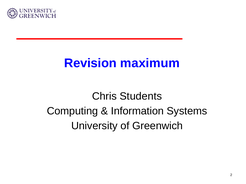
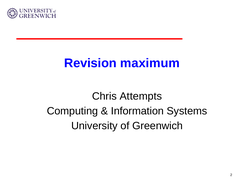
Students: Students -> Attempts
